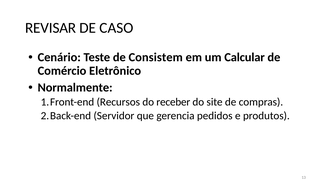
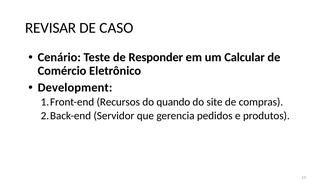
Consistem: Consistem -> Responder
Normalmente: Normalmente -> Development
receber: receber -> quando
